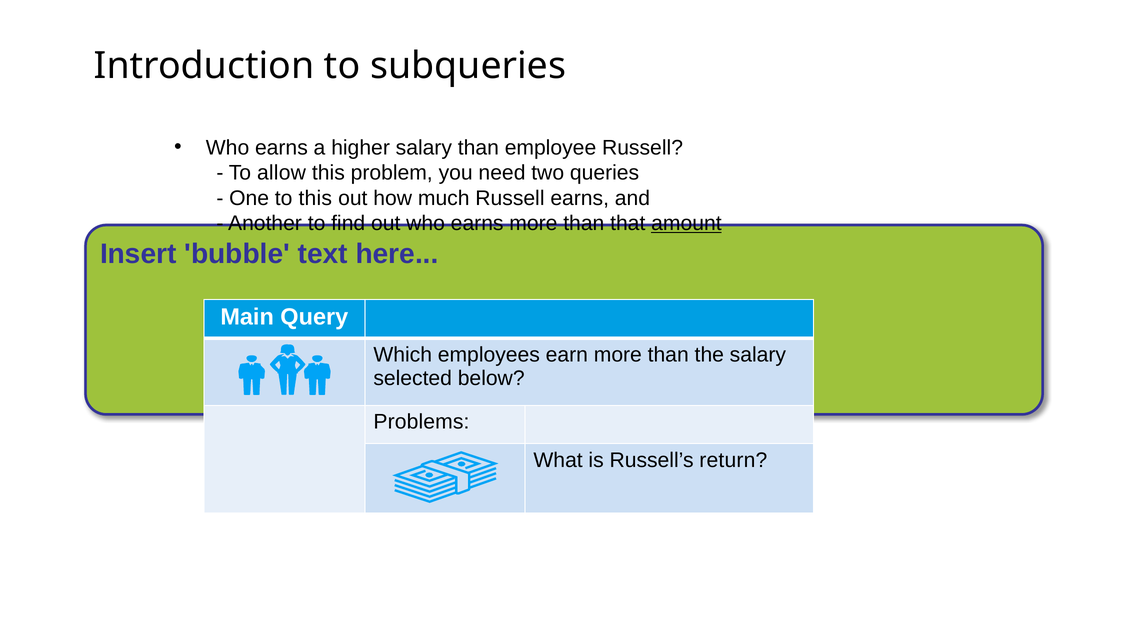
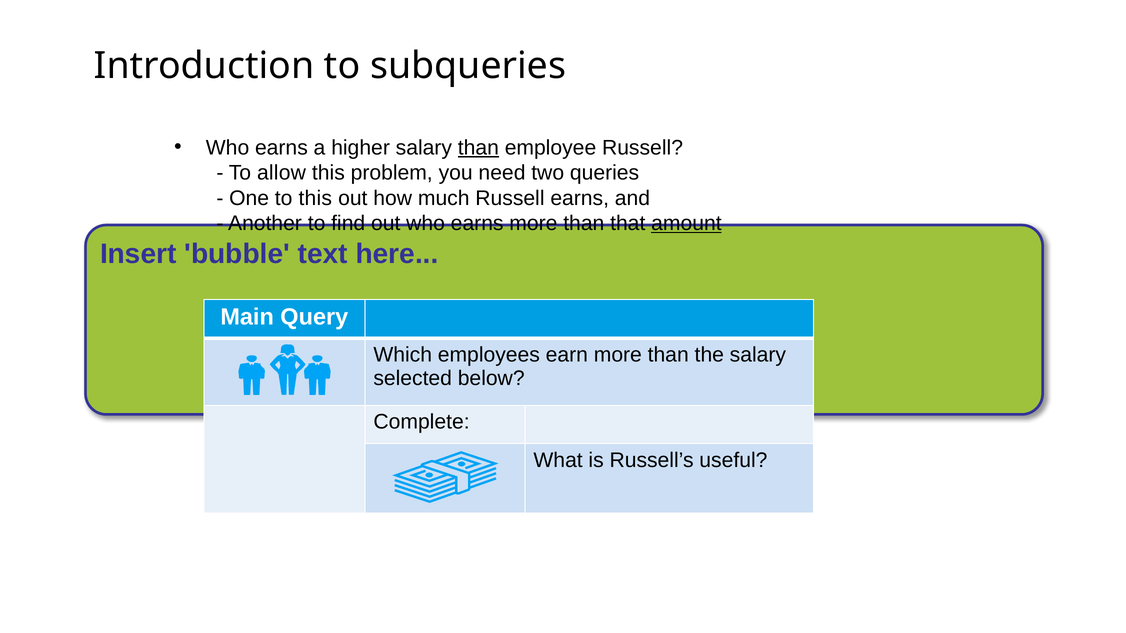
than at (478, 148) underline: none -> present
Problems: Problems -> Complete
return: return -> useful
